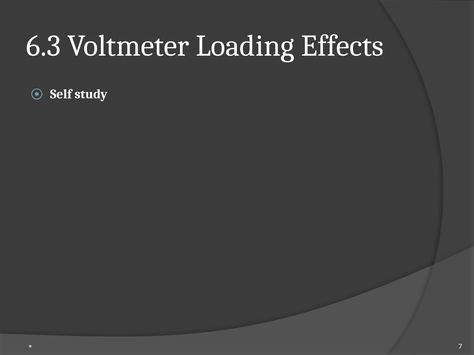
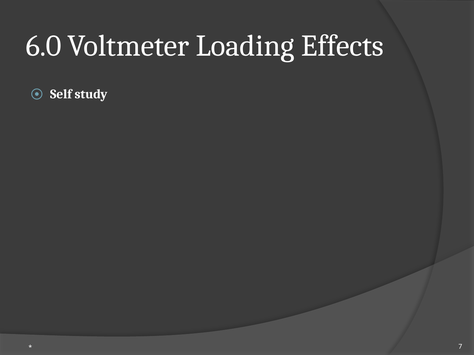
6.3: 6.3 -> 6.0
